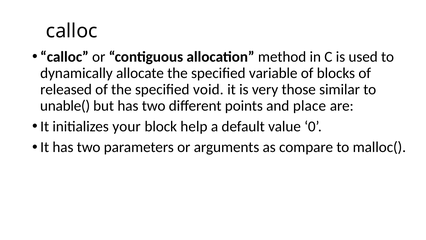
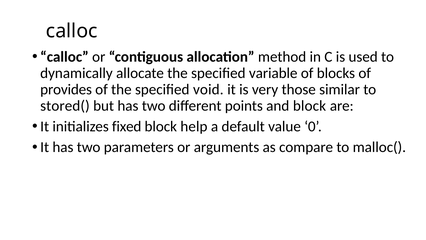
released: released -> provides
unable(: unable( -> stored(
and place: place -> block
your: your -> fixed
